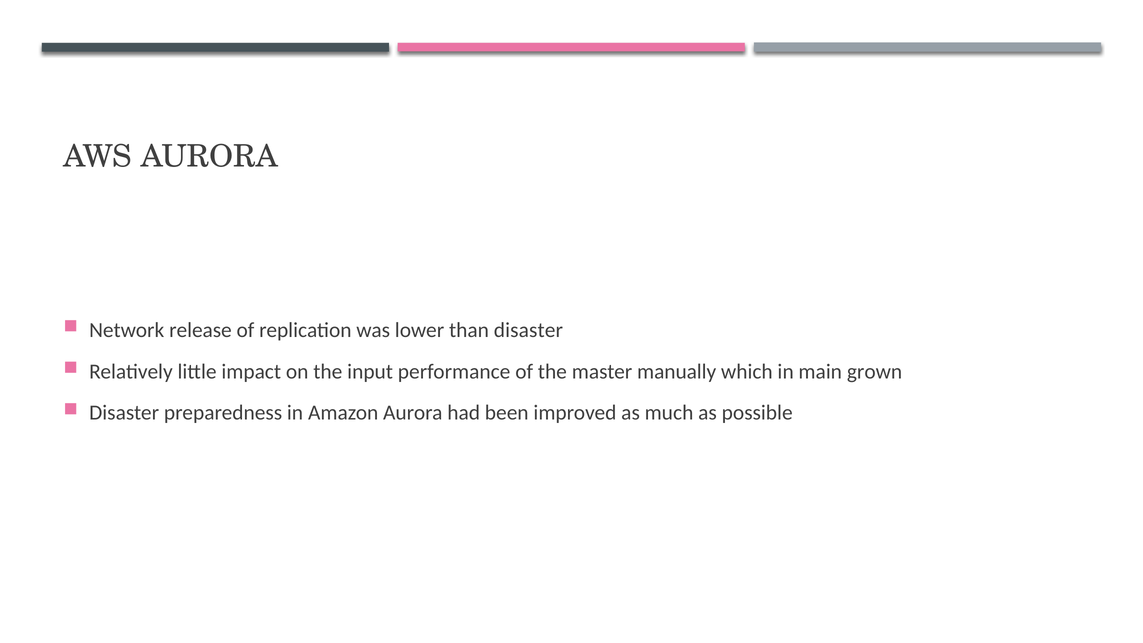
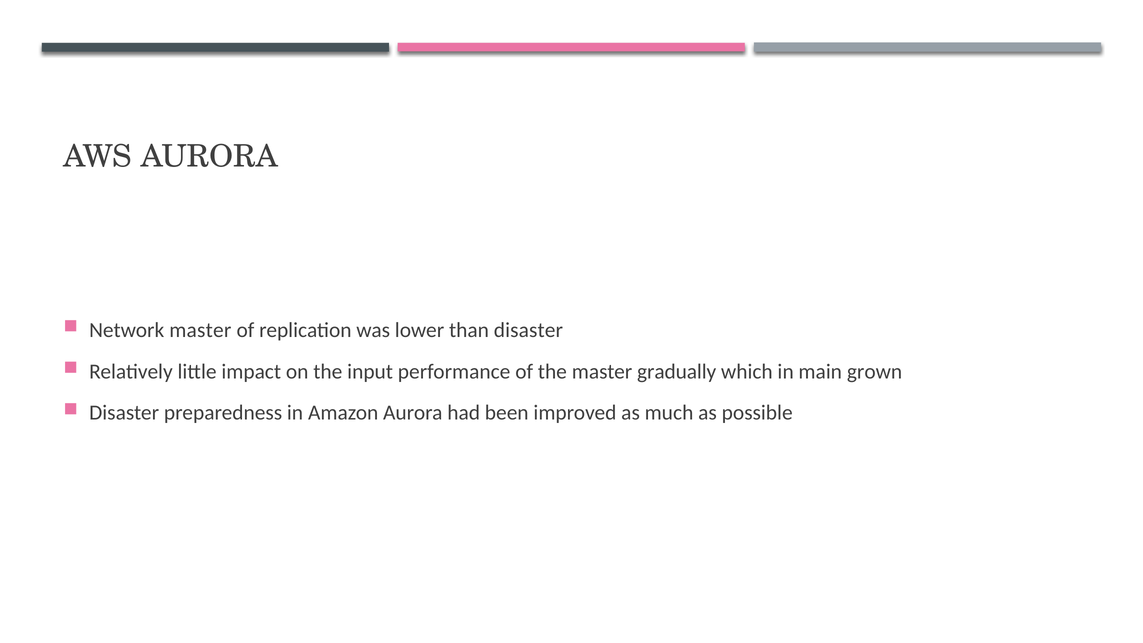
Network release: release -> master
manually: manually -> gradually
